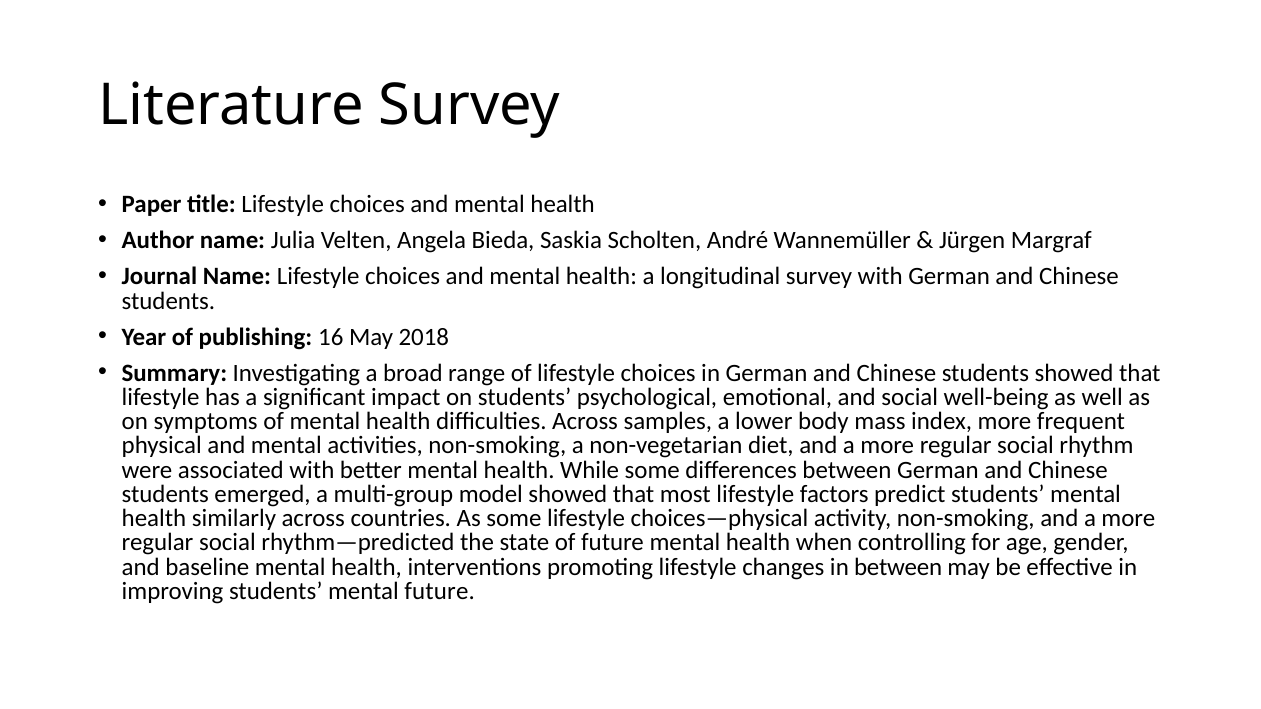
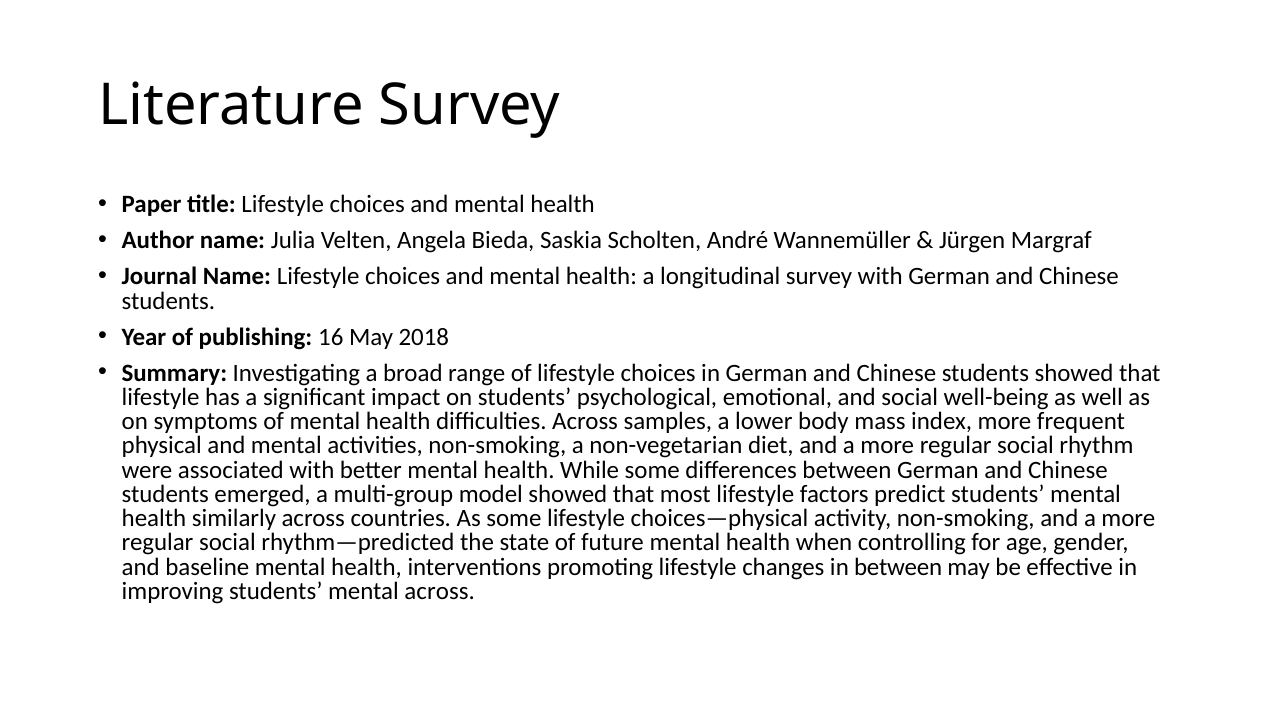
mental future: future -> across
